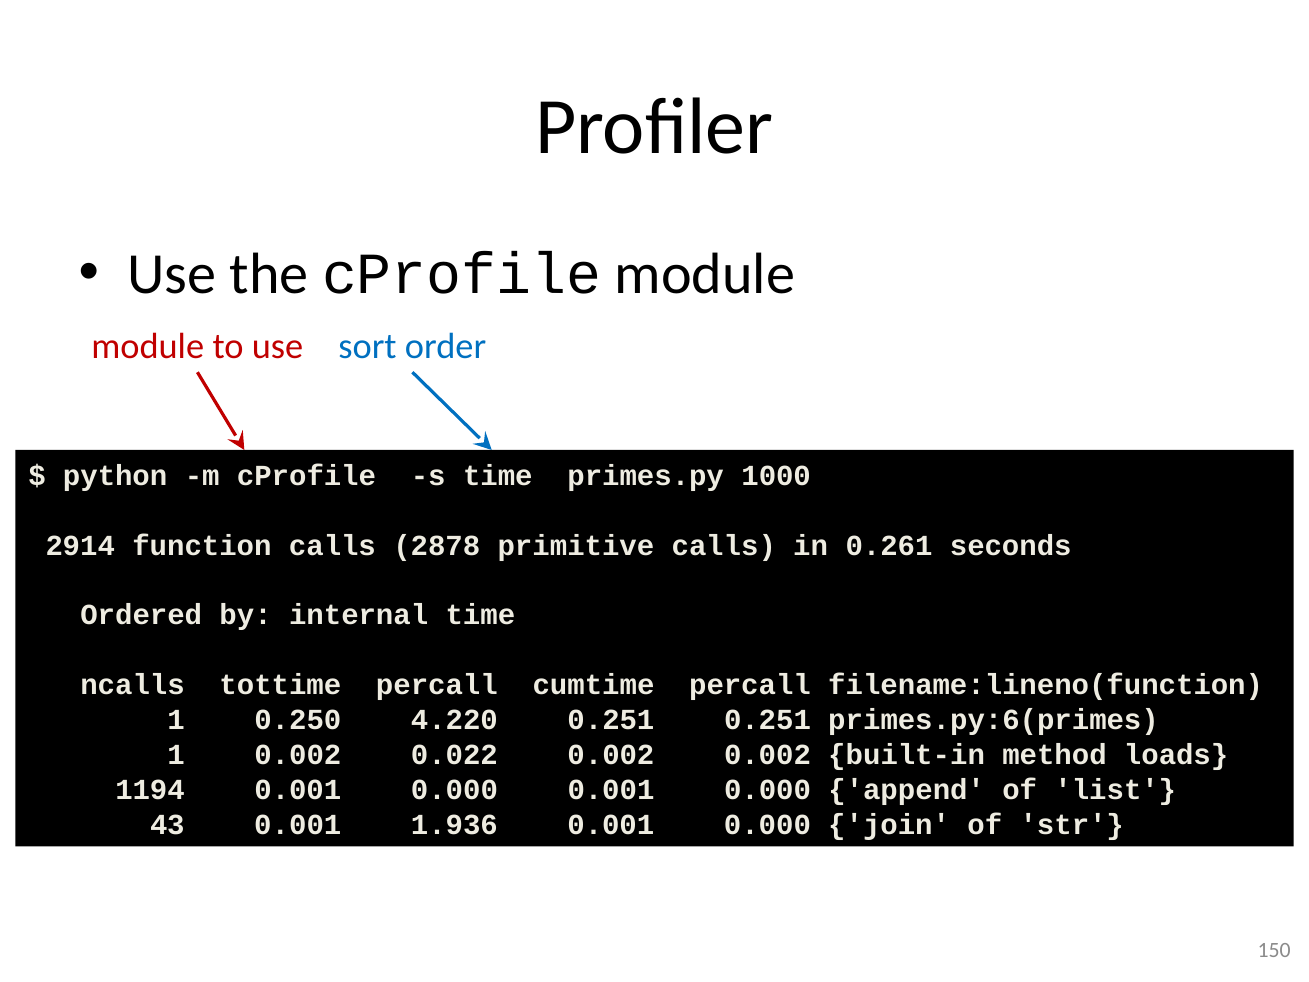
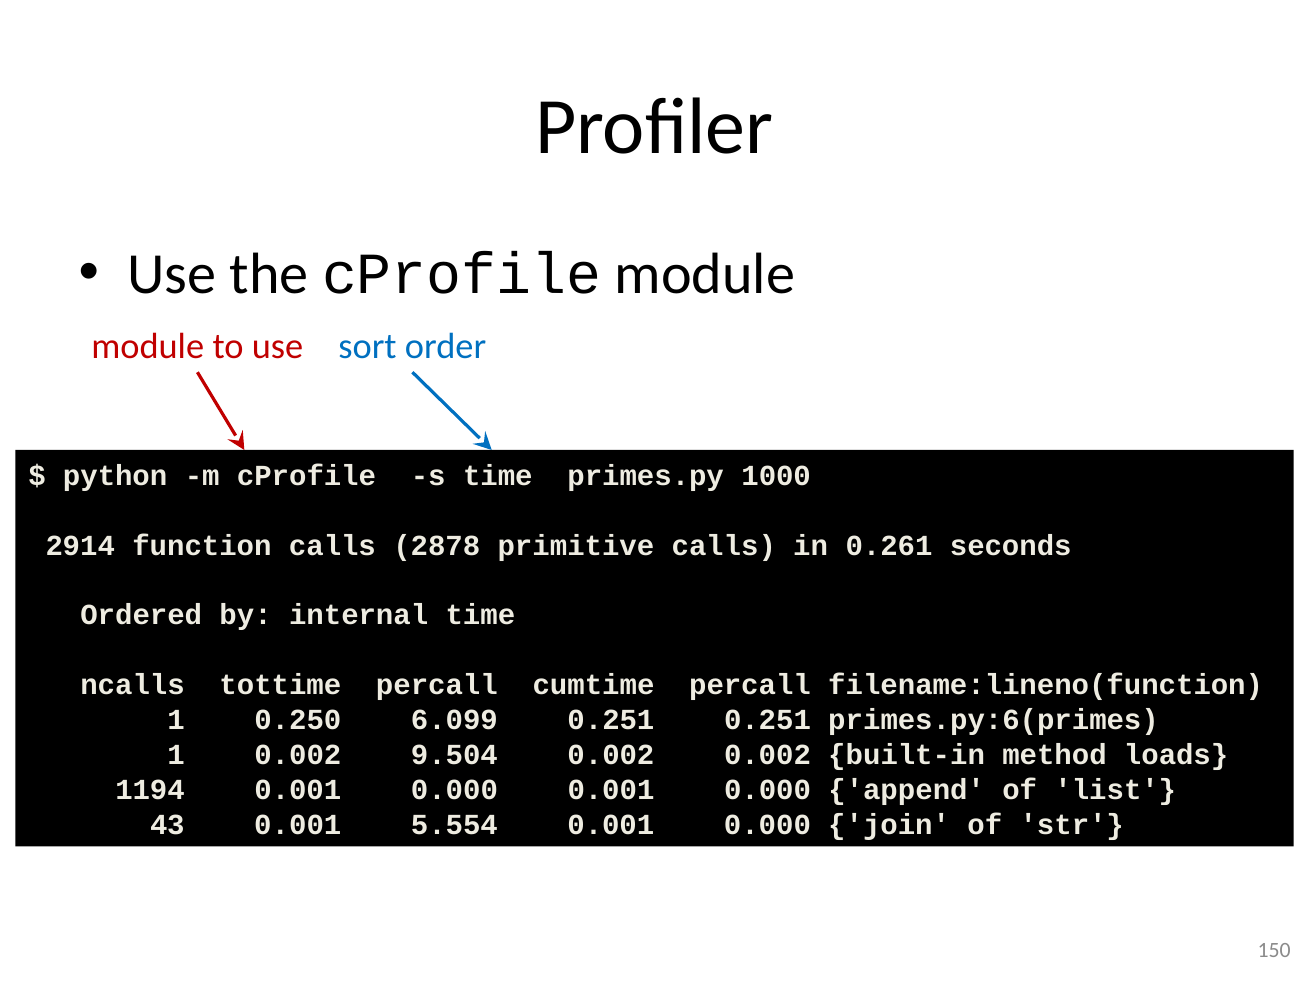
4.220: 4.220 -> 6.099
0.022: 0.022 -> 9.504
1.936: 1.936 -> 5.554
